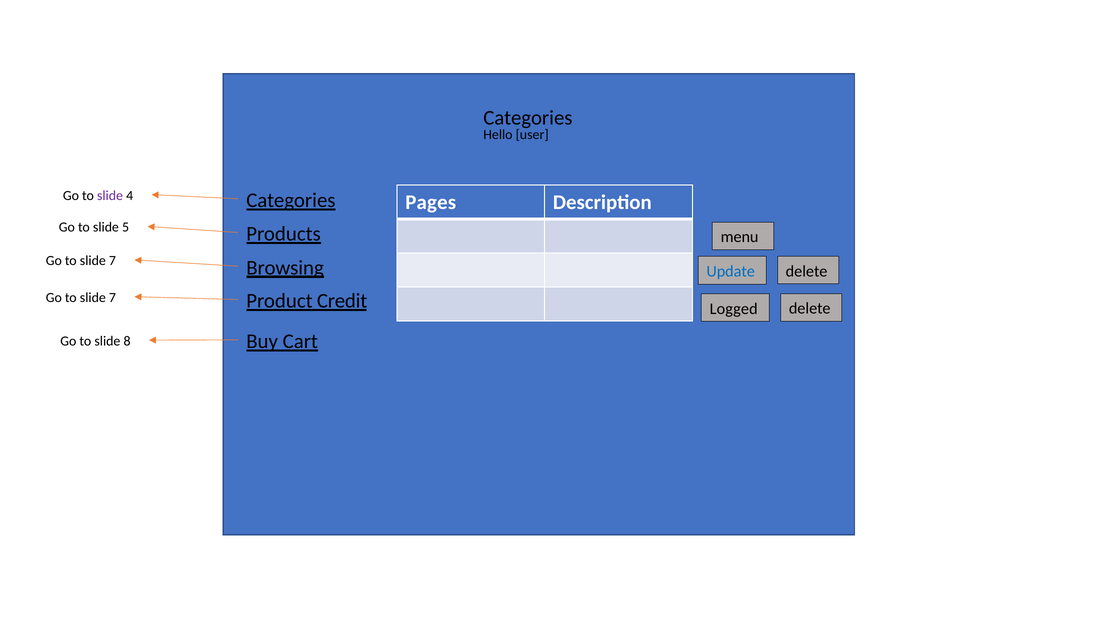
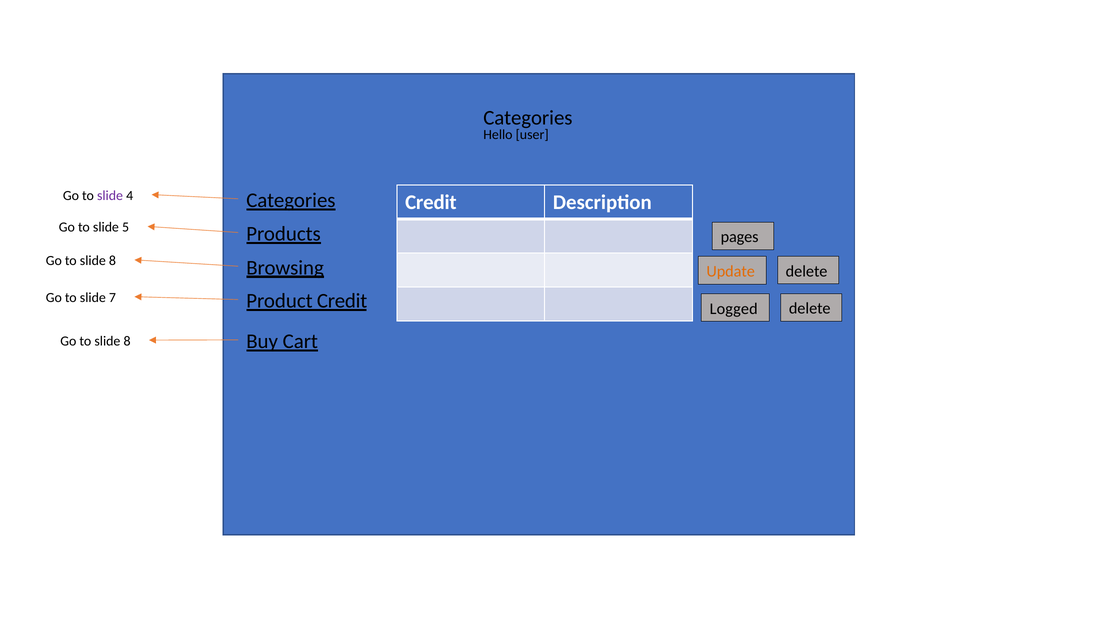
Pages at (431, 202): Pages -> Credit
menu: menu -> pages
7 at (113, 261): 7 -> 8
Update colour: blue -> orange
